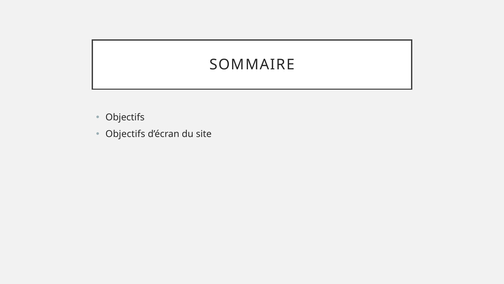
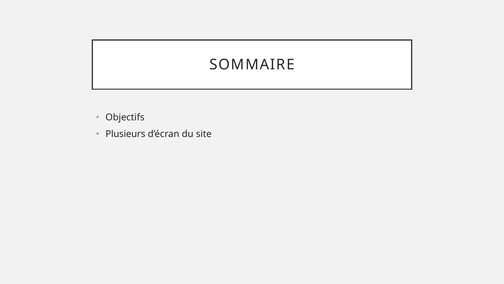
Objectifs at (125, 134): Objectifs -> Plusieurs
